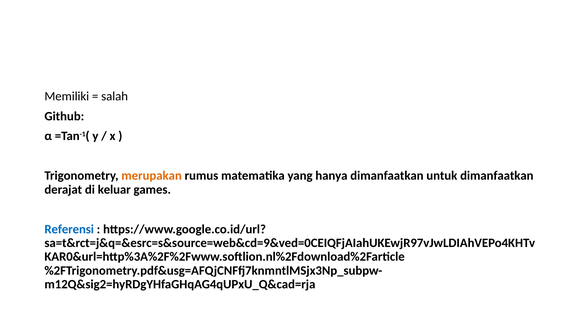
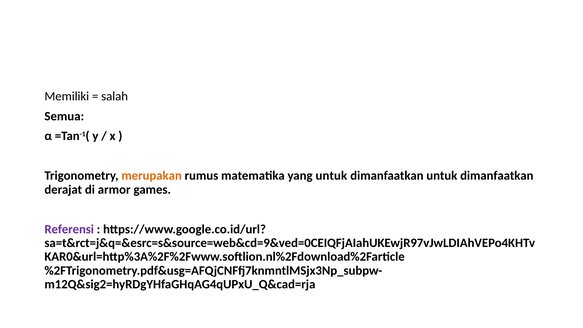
Github: Github -> Semua
yang hanya: hanya -> untuk
keluar: keluar -> armor
Referensi colour: blue -> purple
